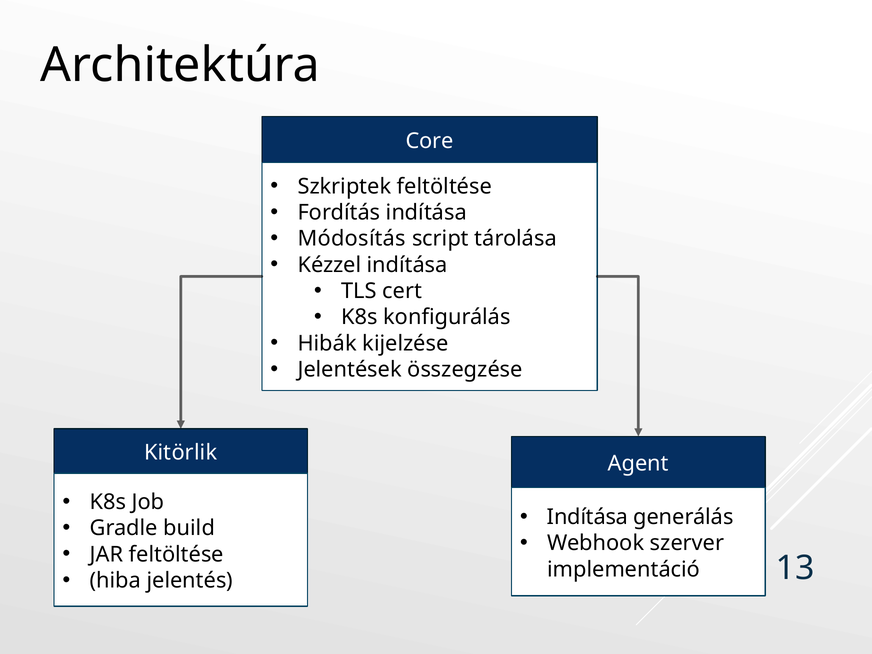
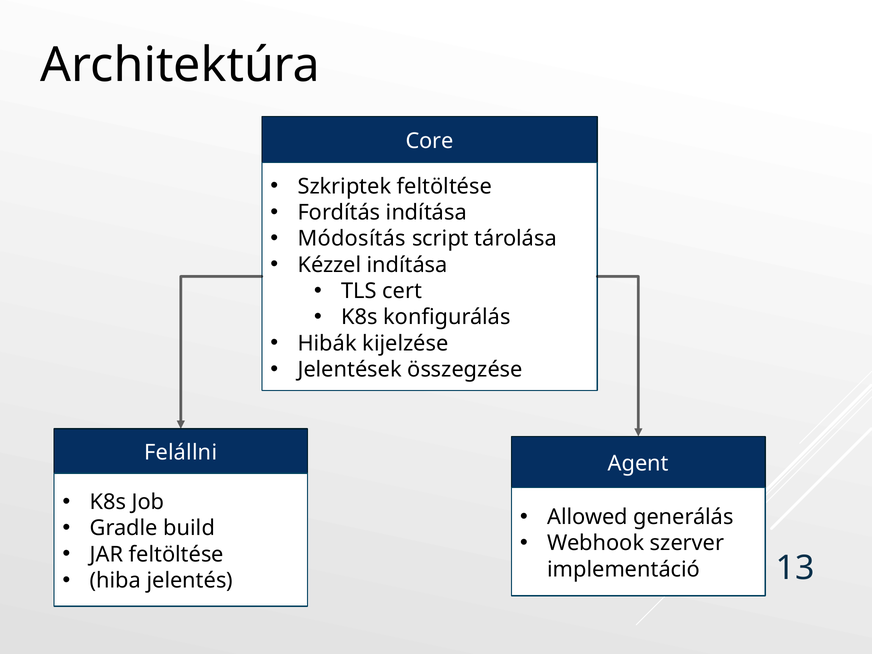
Kitörlik: Kitörlik -> Felállni
Indítása at (588, 517): Indítása -> Allowed
